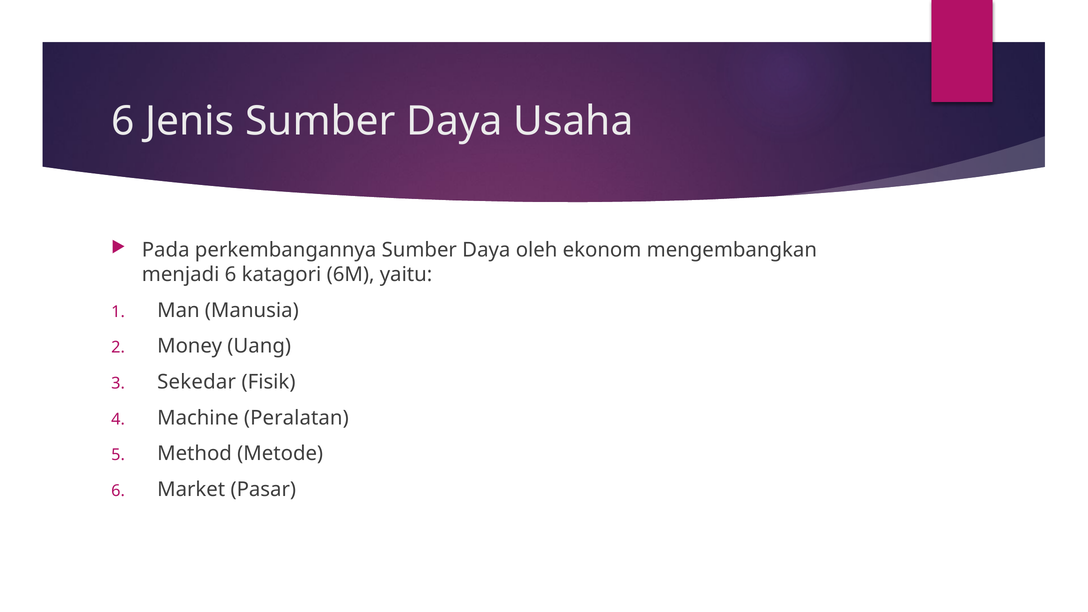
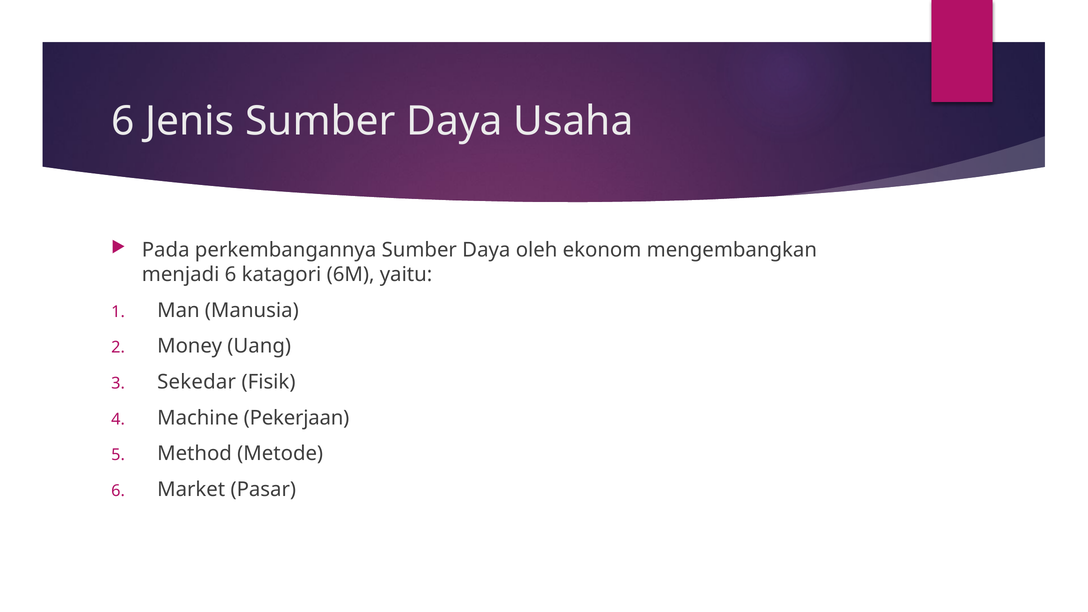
Peralatan: Peralatan -> Pekerjaan
